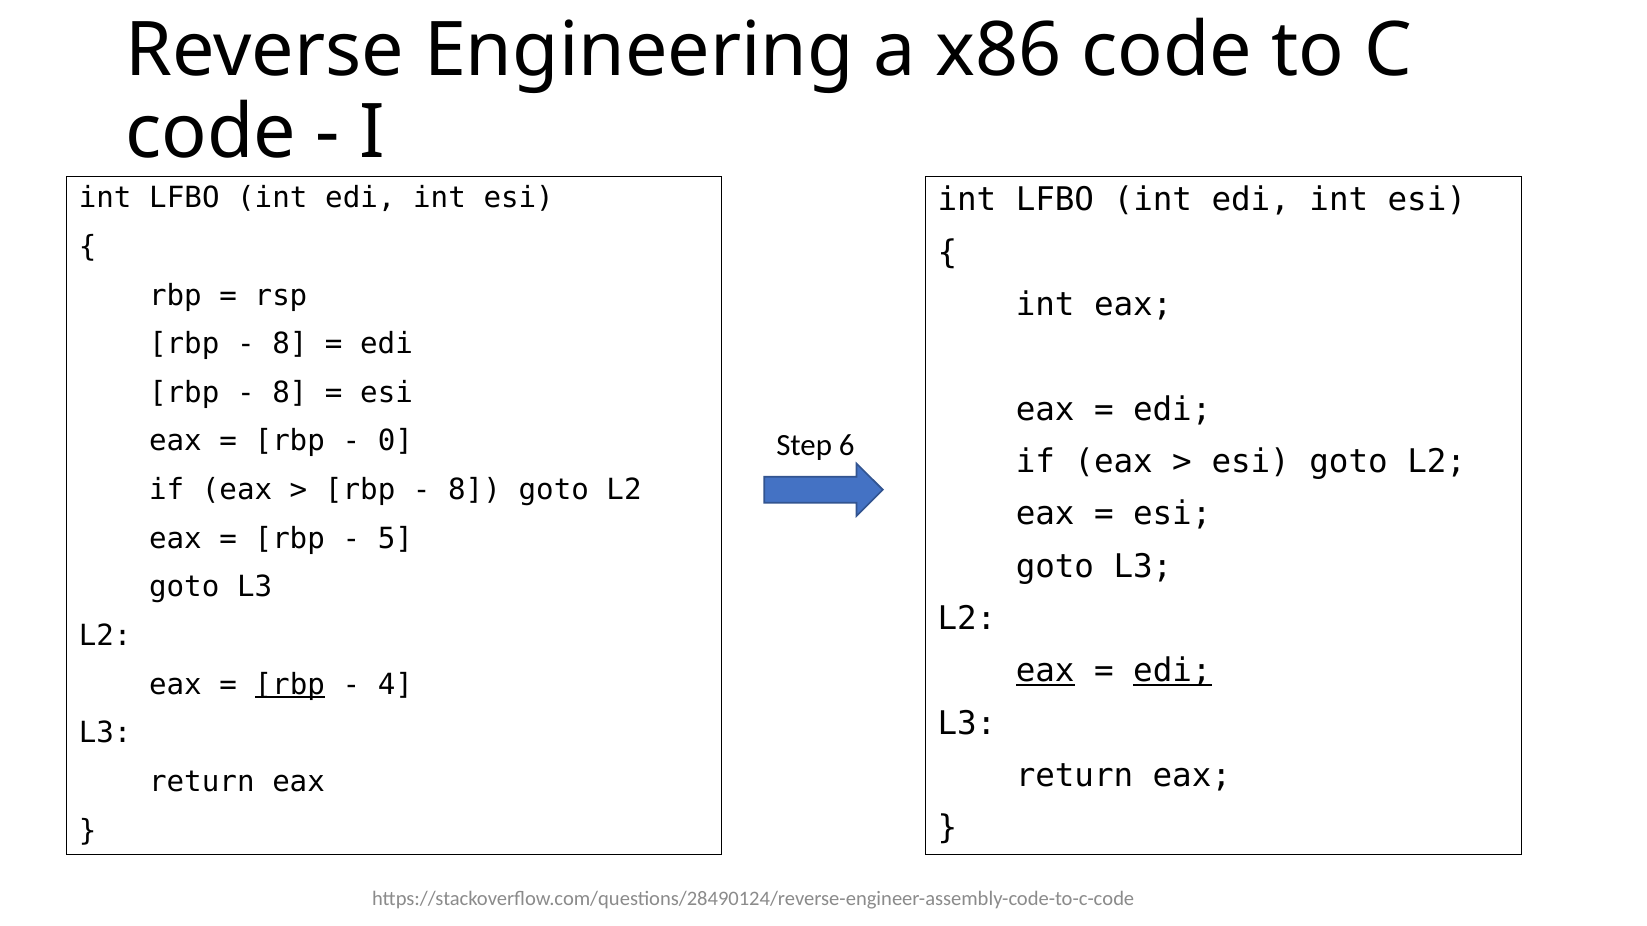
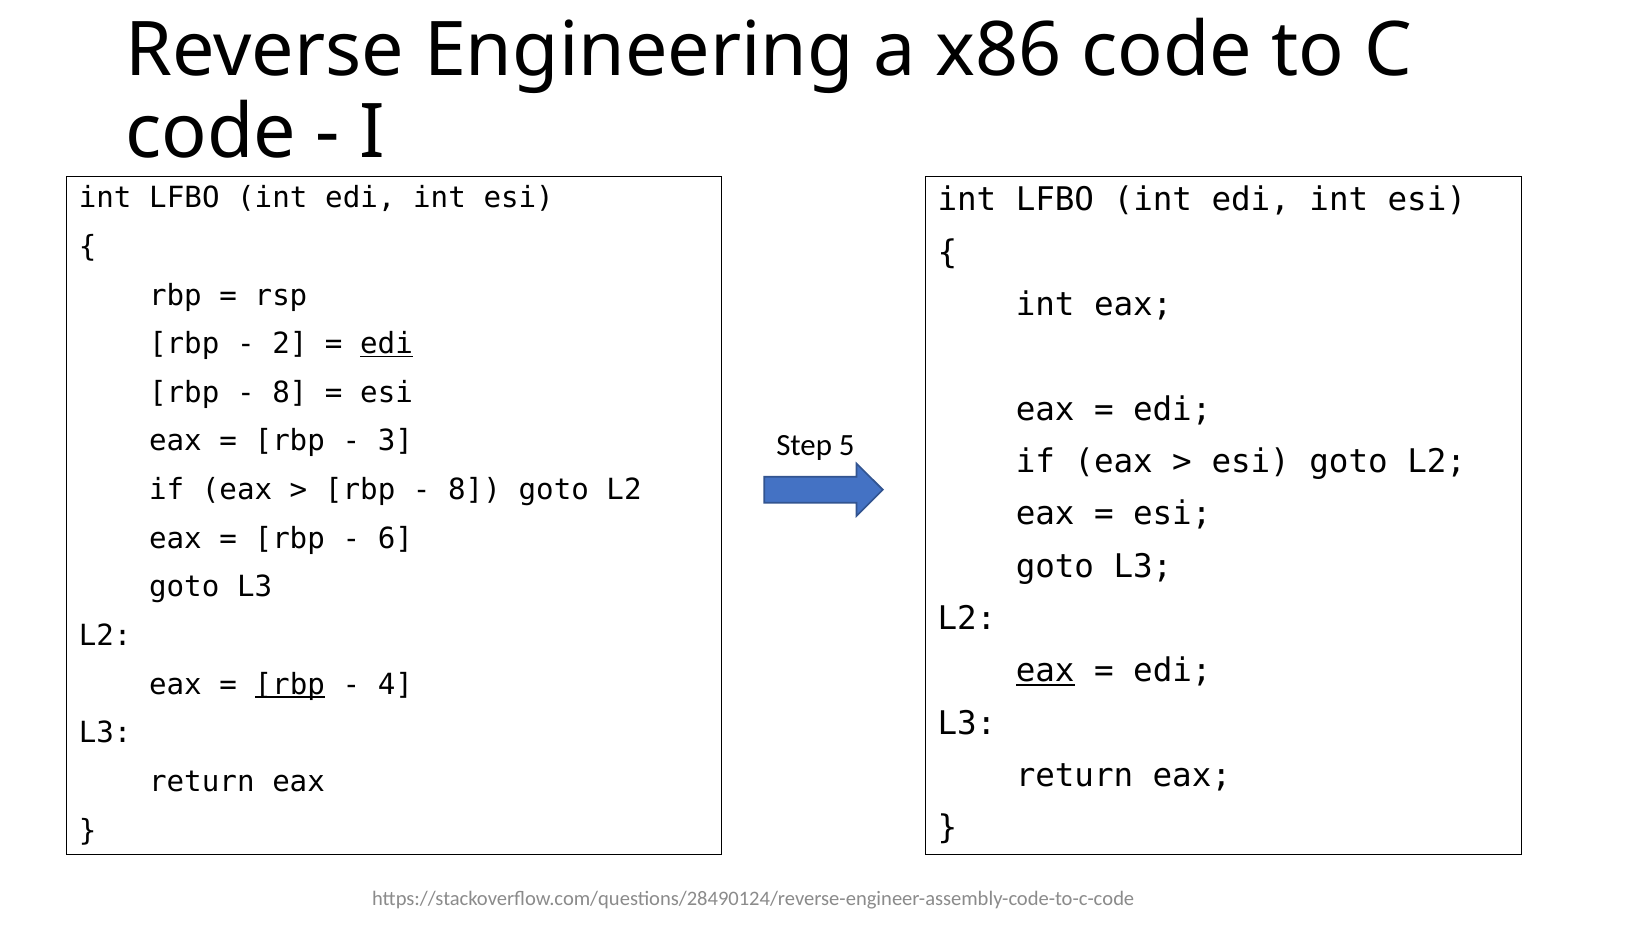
8 at (290, 344): 8 -> 2
edi at (386, 344) underline: none -> present
0: 0 -> 3
6: 6 -> 5
5: 5 -> 6
edi at (1172, 671) underline: present -> none
